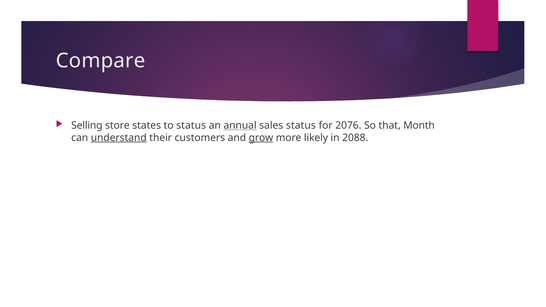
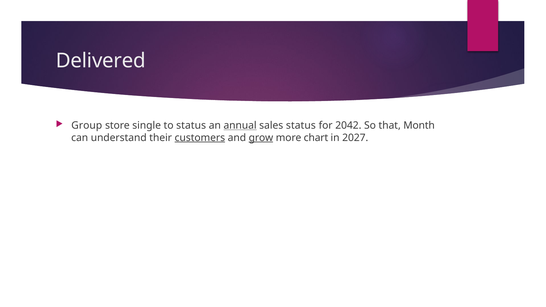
Compare: Compare -> Delivered
Selling: Selling -> Group
states: states -> single
2076: 2076 -> 2042
understand underline: present -> none
customers underline: none -> present
likely: likely -> chart
2088: 2088 -> 2027
